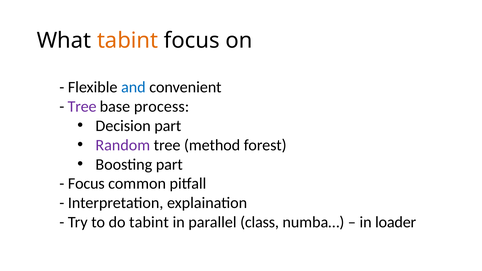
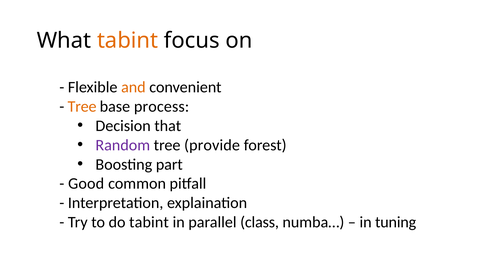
and colour: blue -> orange
Tree at (82, 107) colour: purple -> orange
Decision part: part -> that
method: method -> provide
Focus at (86, 184): Focus -> Good
loader: loader -> tuning
